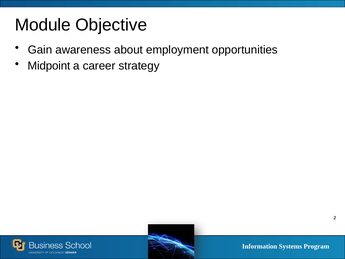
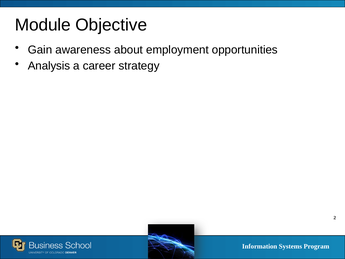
Midpoint: Midpoint -> Analysis
